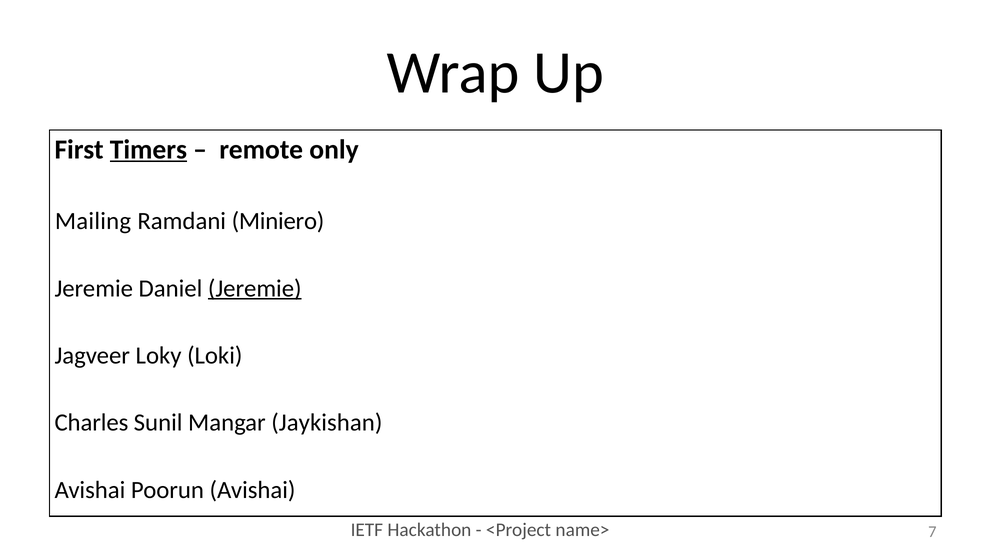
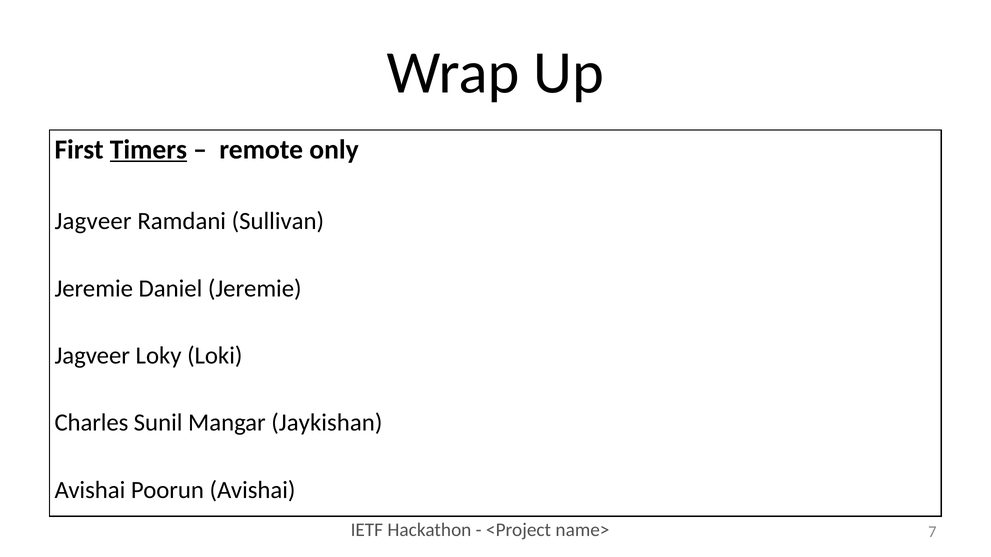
Mailing at (93, 221): Mailing -> Jagveer
Miniero: Miniero -> Sullivan
Jeremie at (255, 289) underline: present -> none
